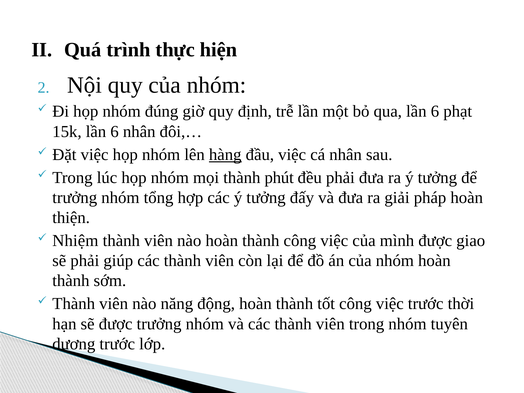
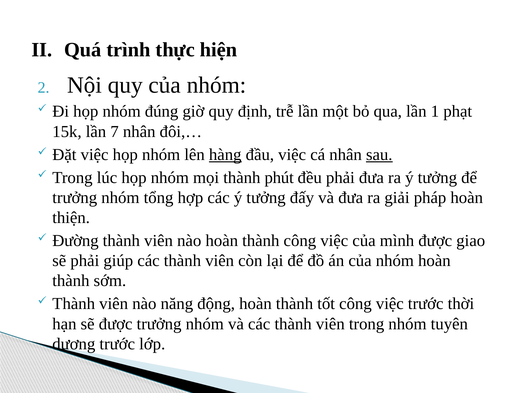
qua lần 6: 6 -> 1
15k lần 6: 6 -> 7
sau underline: none -> present
Nhiệm: Nhiệm -> Đường
